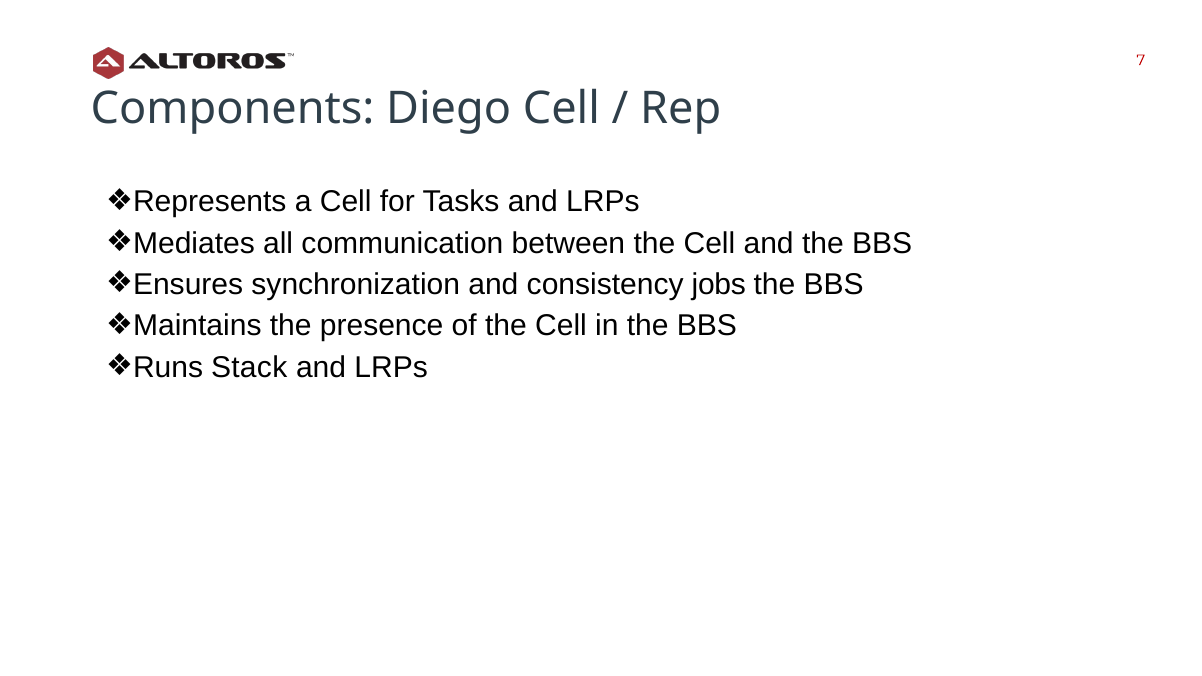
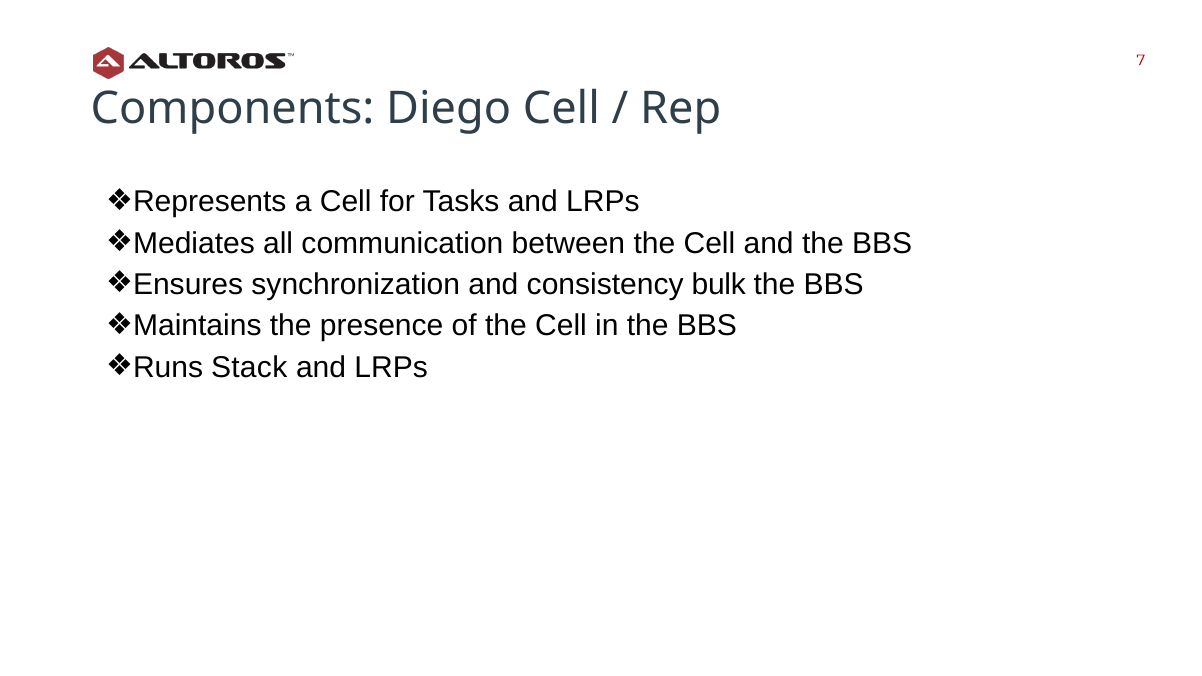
jobs: jobs -> bulk
